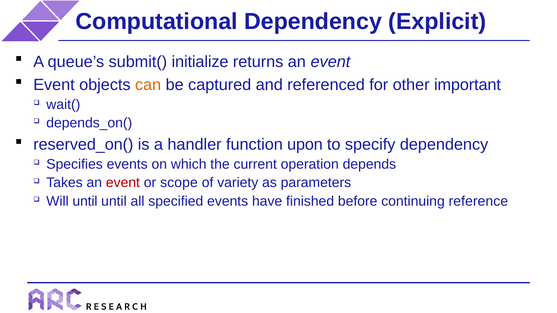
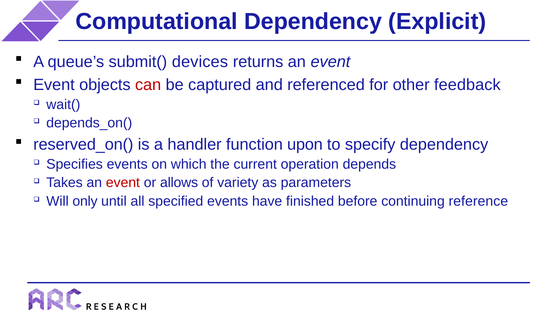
initialize: initialize -> devices
can colour: orange -> red
important: important -> feedback
scope: scope -> allows
Will until: until -> only
